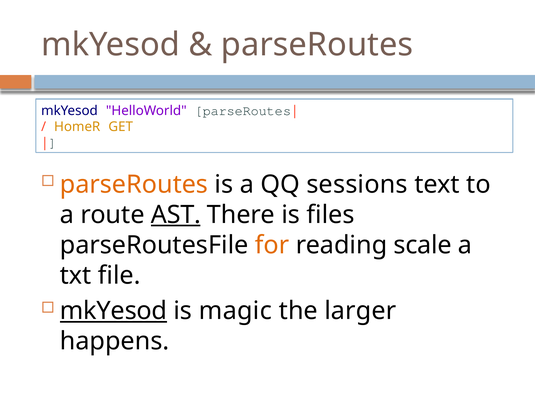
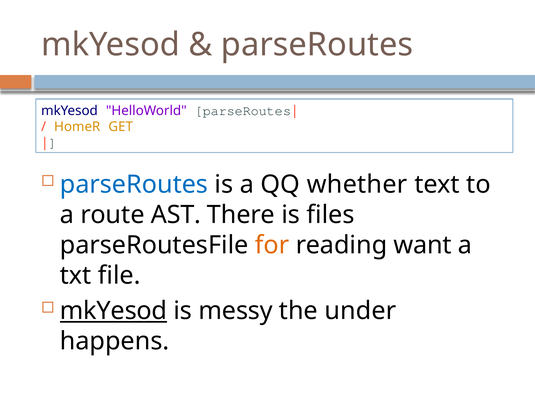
parseRoutes at (134, 184) colour: orange -> blue
sessions: sessions -> whether
AST underline: present -> none
scale: scale -> want
magic: magic -> messy
larger: larger -> under
